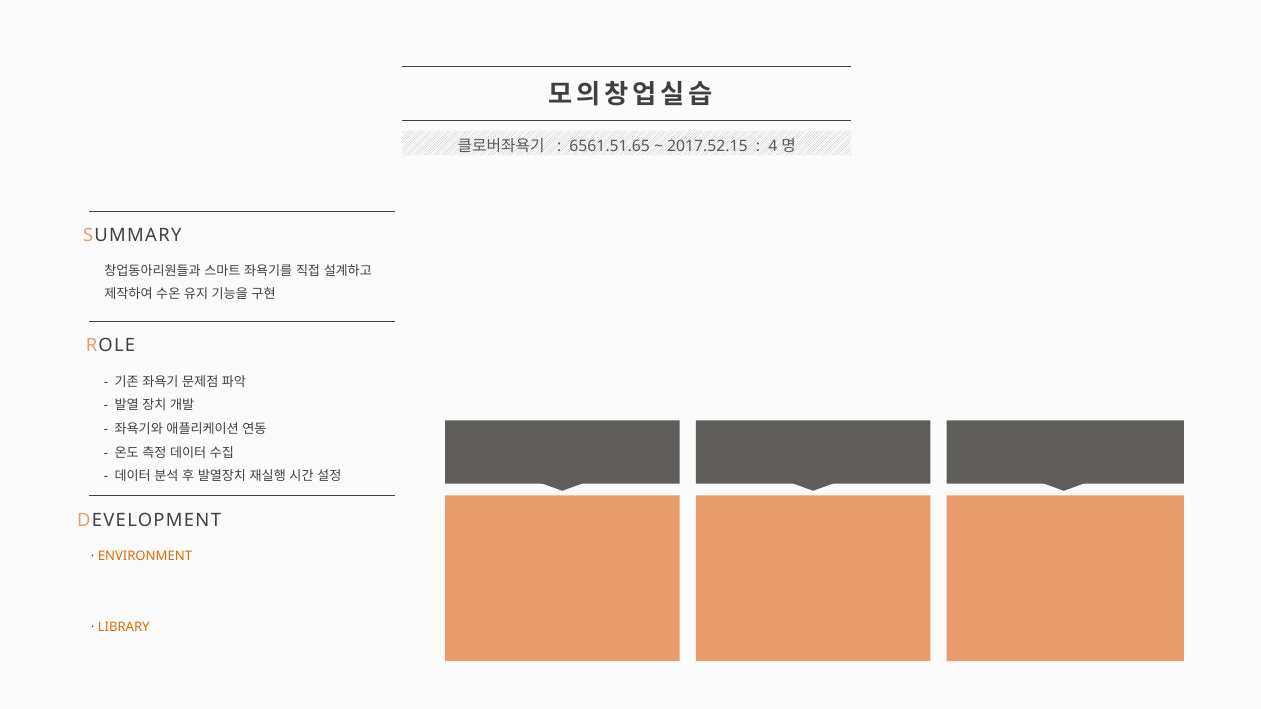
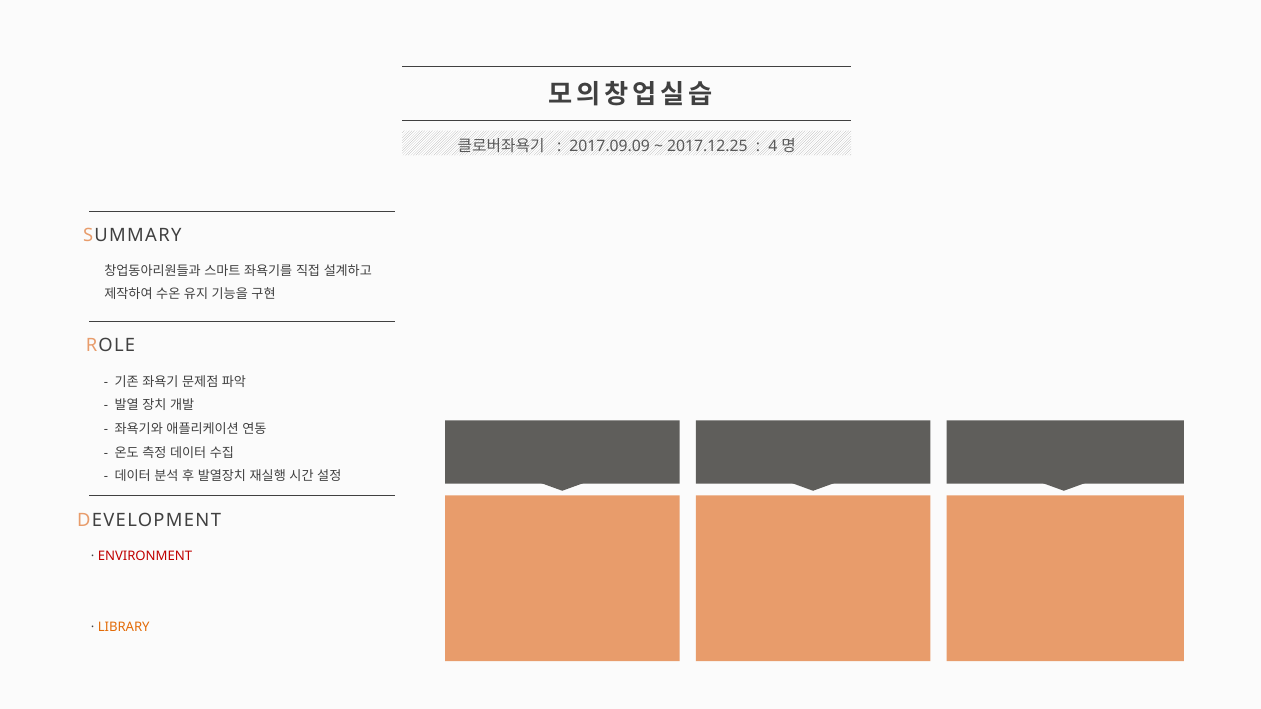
6561.51.65: 6561.51.65 -> 2017.09.09
2017.52.15: 2017.52.15 -> 2017.12.25
ENVIRONMENT colour: orange -> red
